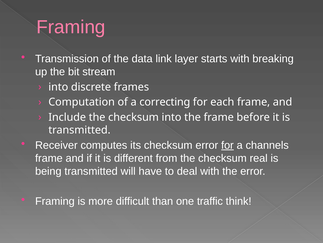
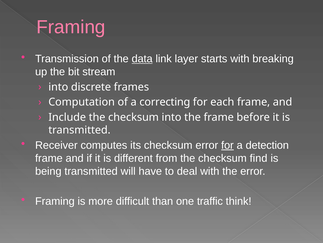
data underline: none -> present
channels: channels -> detection
real: real -> find
